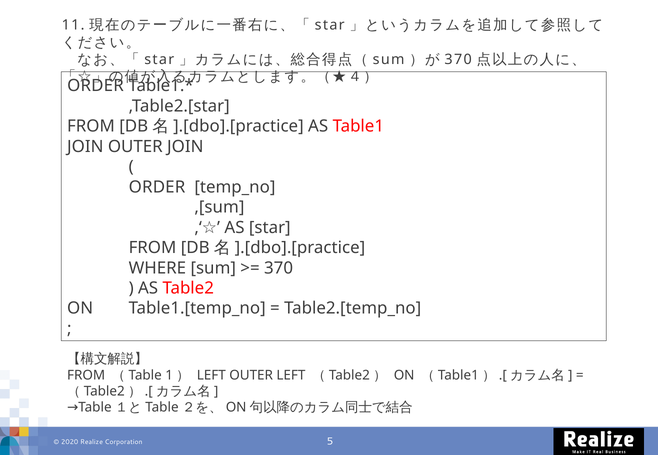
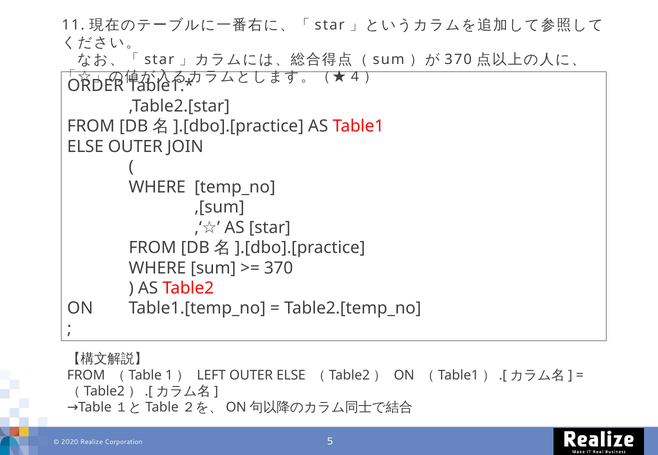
JOIN at (85, 147): JOIN -> ELSE
ORDER at (157, 187): ORDER -> WHERE
OUTER LEFT: LEFT -> ELSE
